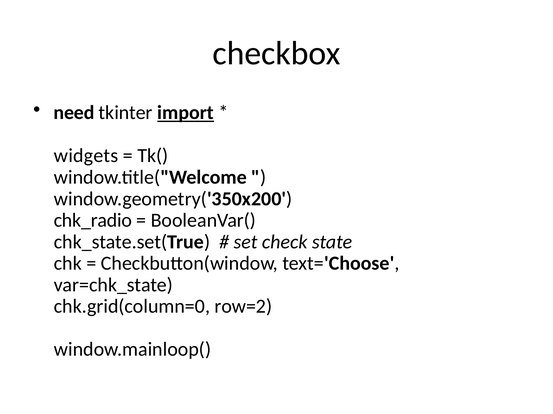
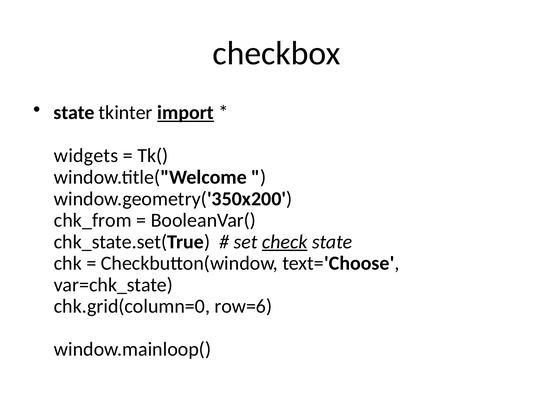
need at (74, 113): need -> state
chk_radio: chk_radio -> chk_from
check underline: none -> present
row=2: row=2 -> row=6
